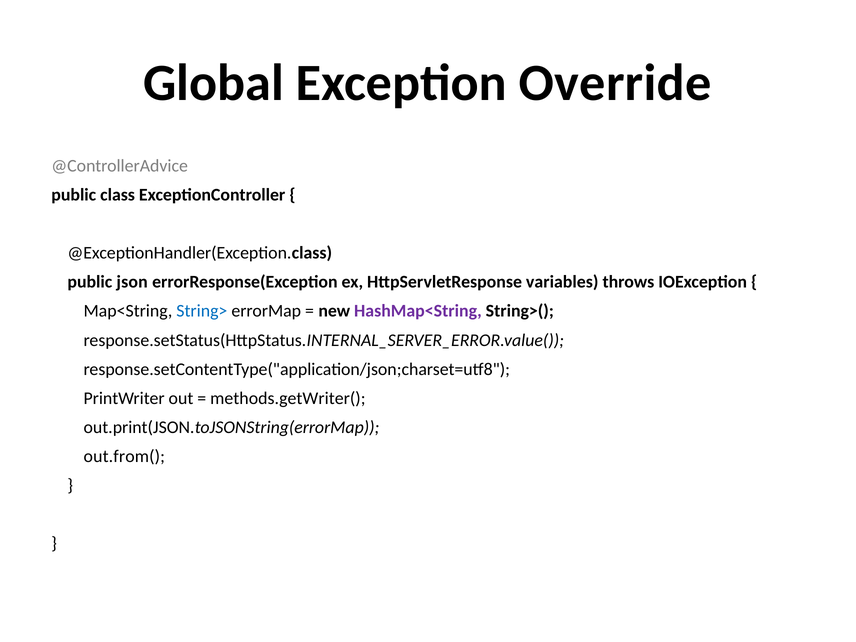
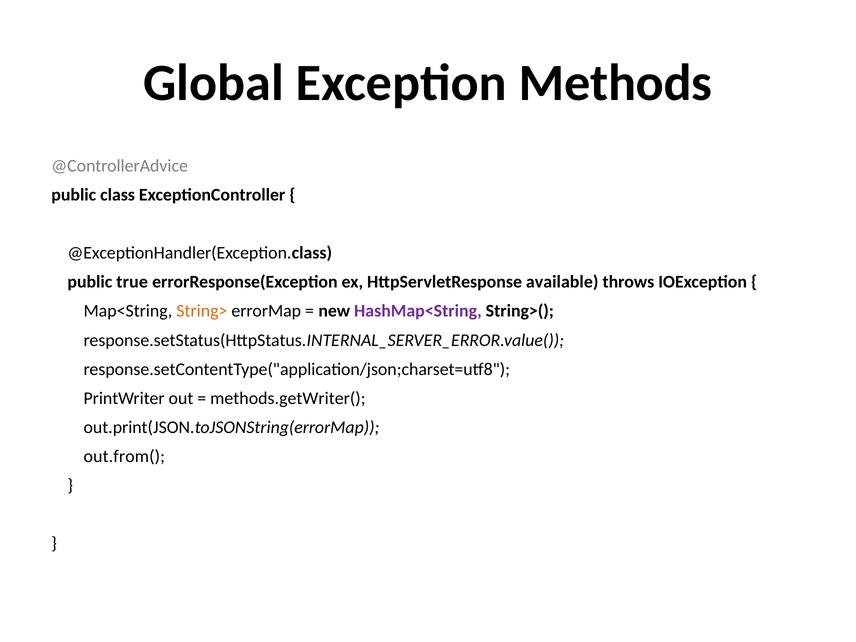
Override: Override -> Methods
json: json -> true
variables: variables -> available
String> colour: blue -> orange
